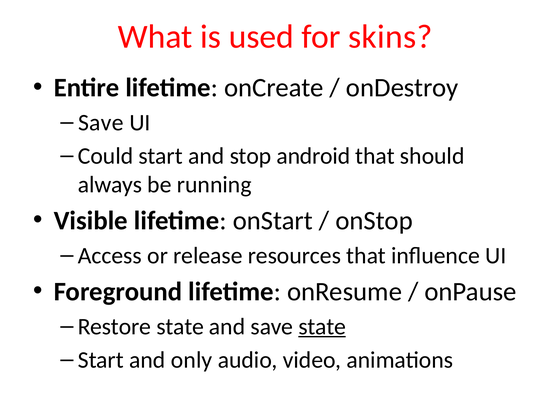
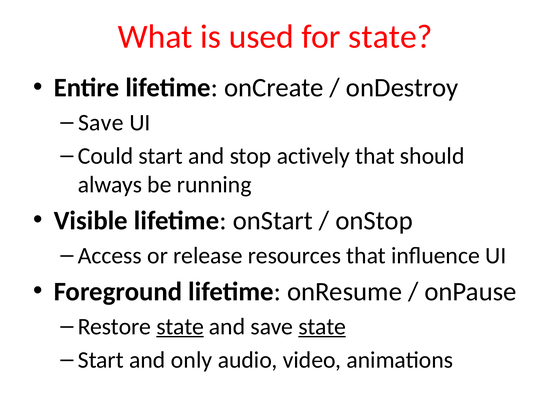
for skins: skins -> state
android: android -> actively
state at (180, 327) underline: none -> present
